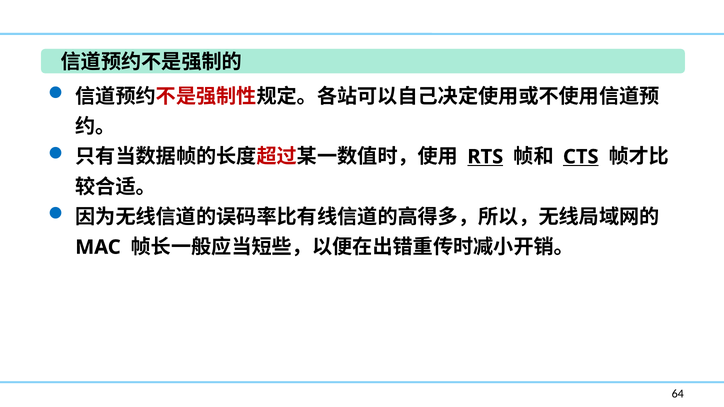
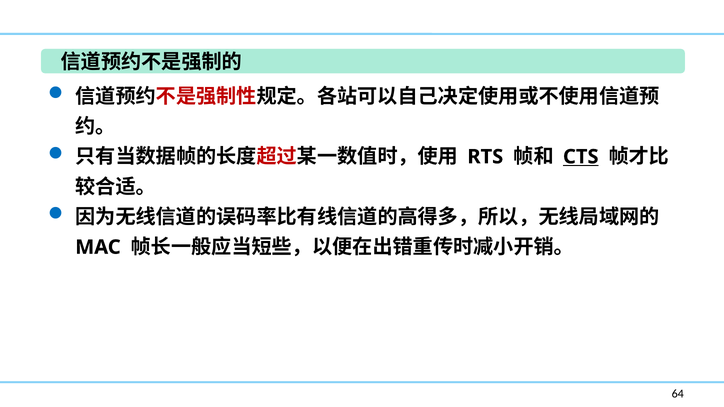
RTS underline: present -> none
